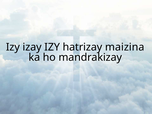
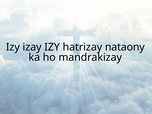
maizina: maizina -> nataony
